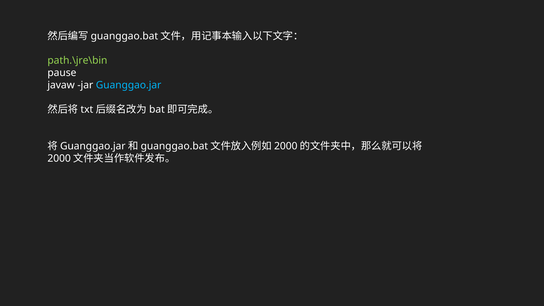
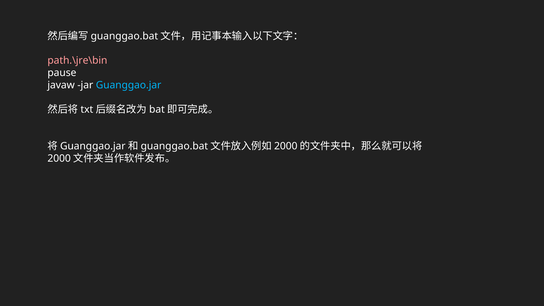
path.\jre\bin colour: light green -> pink
